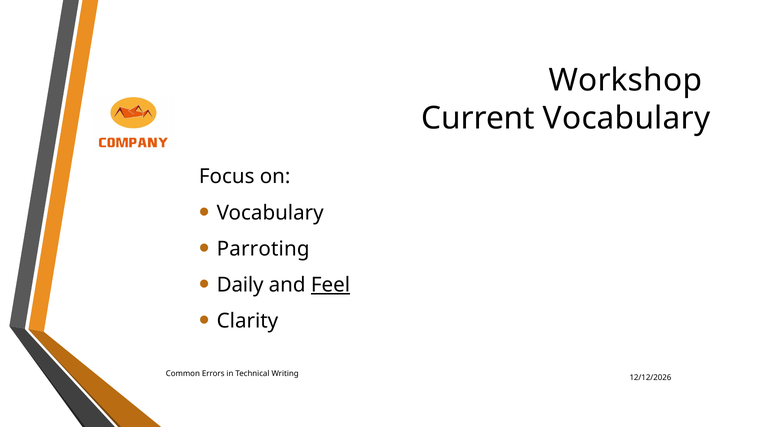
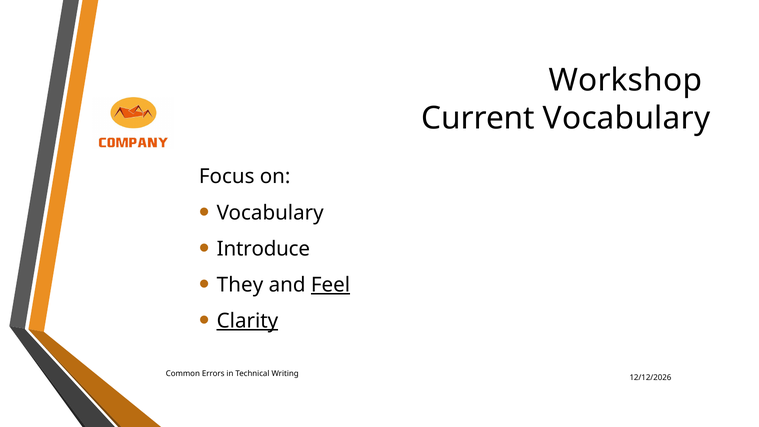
Parroting: Parroting -> Introduce
Daily: Daily -> They
Clarity underline: none -> present
